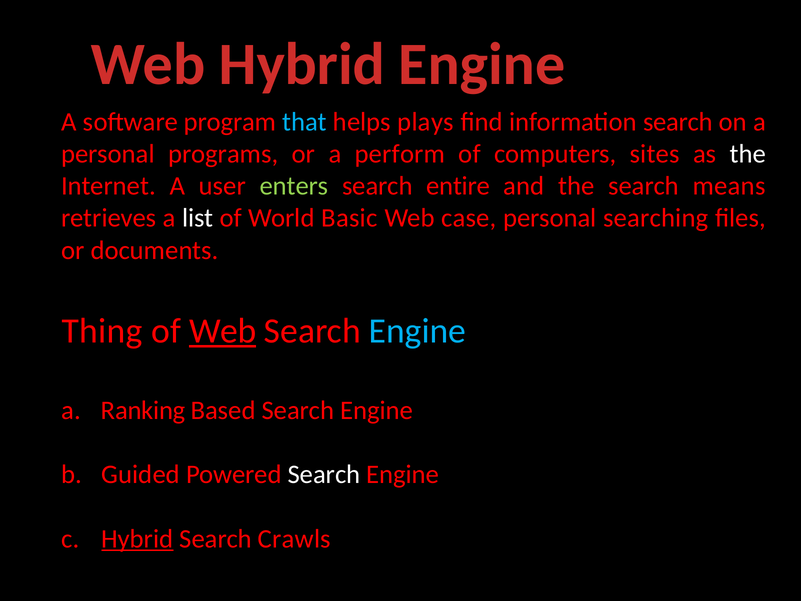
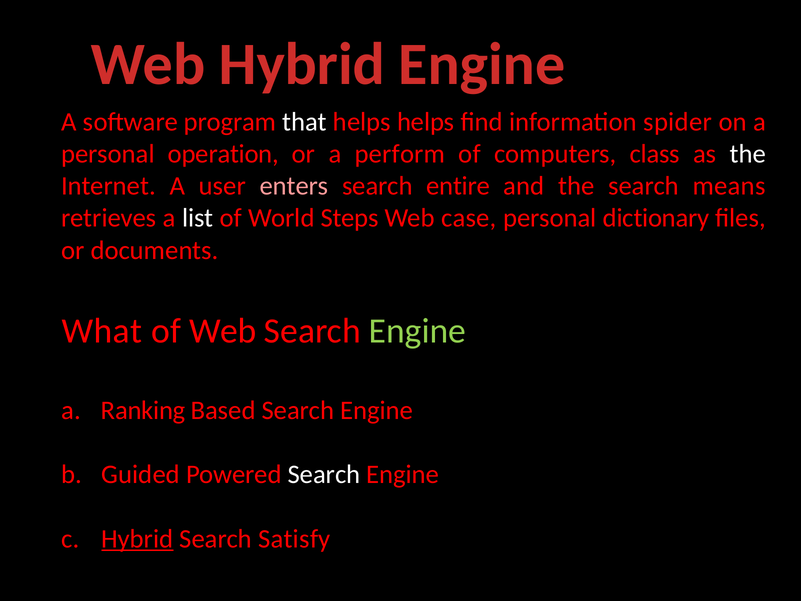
that colour: light blue -> white
helps plays: plays -> helps
information search: search -> spider
programs: programs -> operation
sites: sites -> class
enters colour: light green -> pink
Basic: Basic -> Steps
searching: searching -> dictionary
Thing: Thing -> What
Web at (223, 331) underline: present -> none
Engine at (417, 331) colour: light blue -> light green
Crawls: Crawls -> Satisfy
